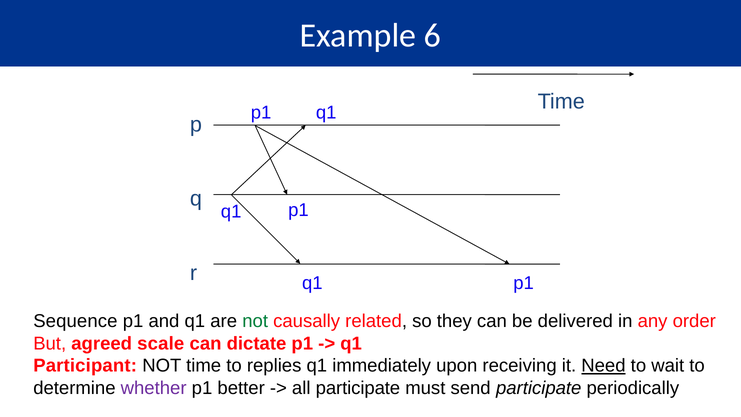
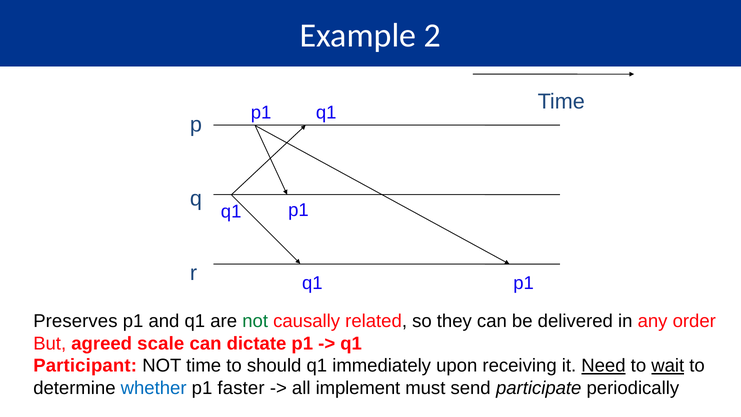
6: 6 -> 2
Sequence: Sequence -> Preserves
replies: replies -> should
wait underline: none -> present
whether colour: purple -> blue
better: better -> faster
all participate: participate -> implement
